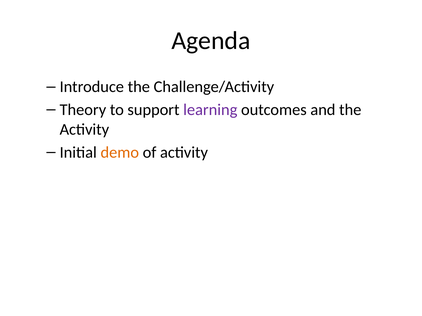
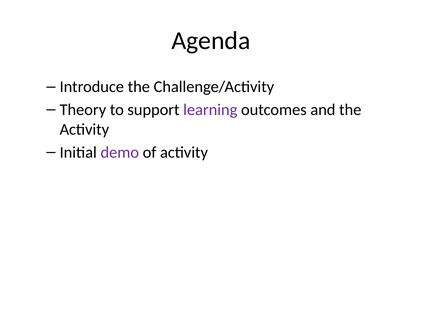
demo colour: orange -> purple
